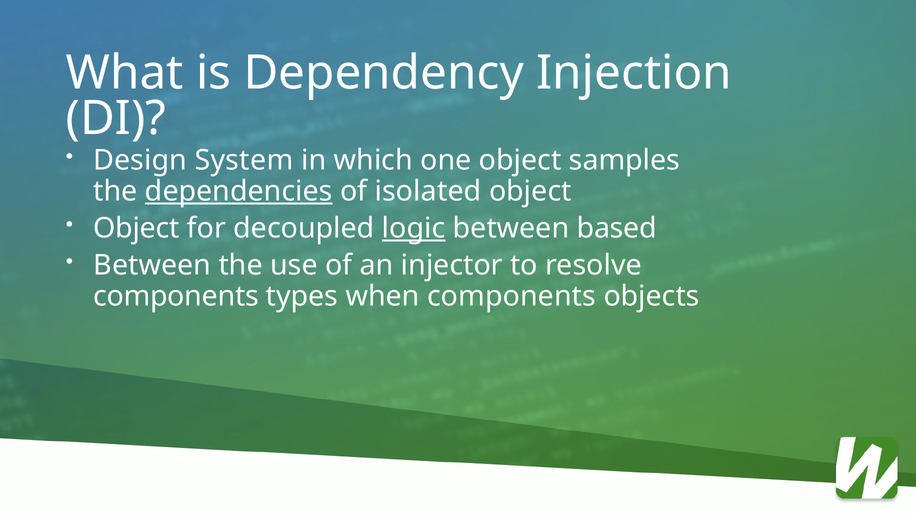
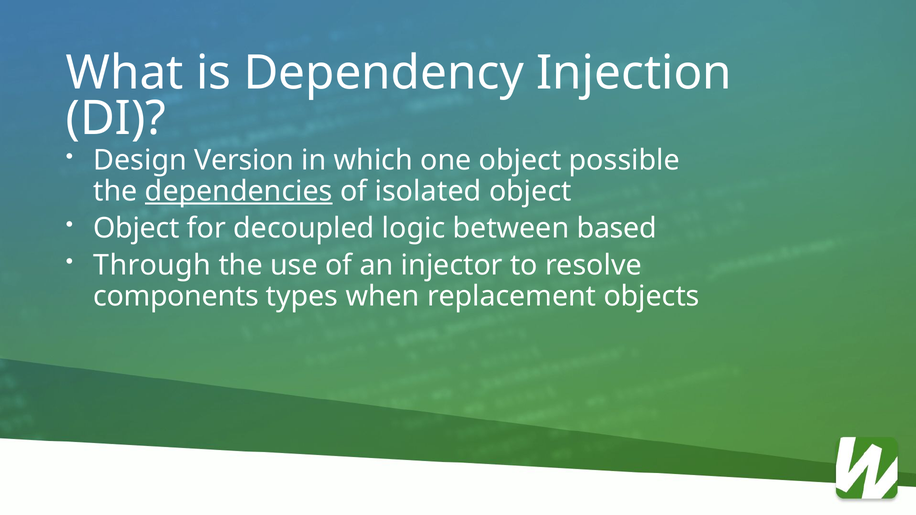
System: System -> Version
samples: samples -> possible
logic underline: present -> none
Between at (152, 265): Between -> Through
when components: components -> replacement
